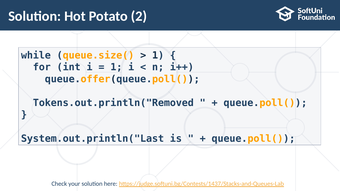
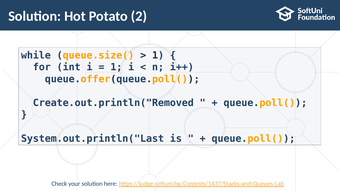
Tokens.out.println("Removed: Tokens.out.println("Removed -> Create.out.println("Removed
